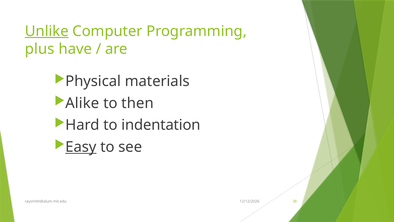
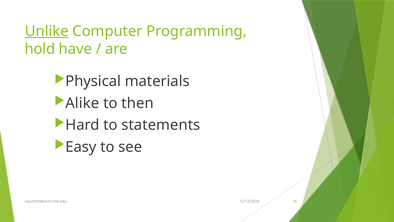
plus: plus -> hold
indentation: indentation -> statements
Easy underline: present -> none
